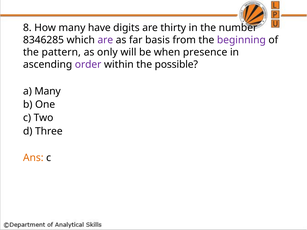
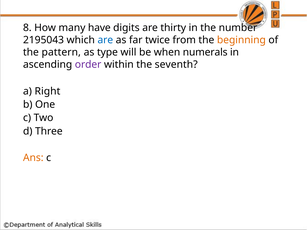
8346285: 8346285 -> 2195043
are at (105, 40) colour: purple -> blue
basis: basis -> twice
beginning colour: purple -> orange
only: only -> type
presence: presence -> numerals
possible: possible -> seventh
a Many: Many -> Right
